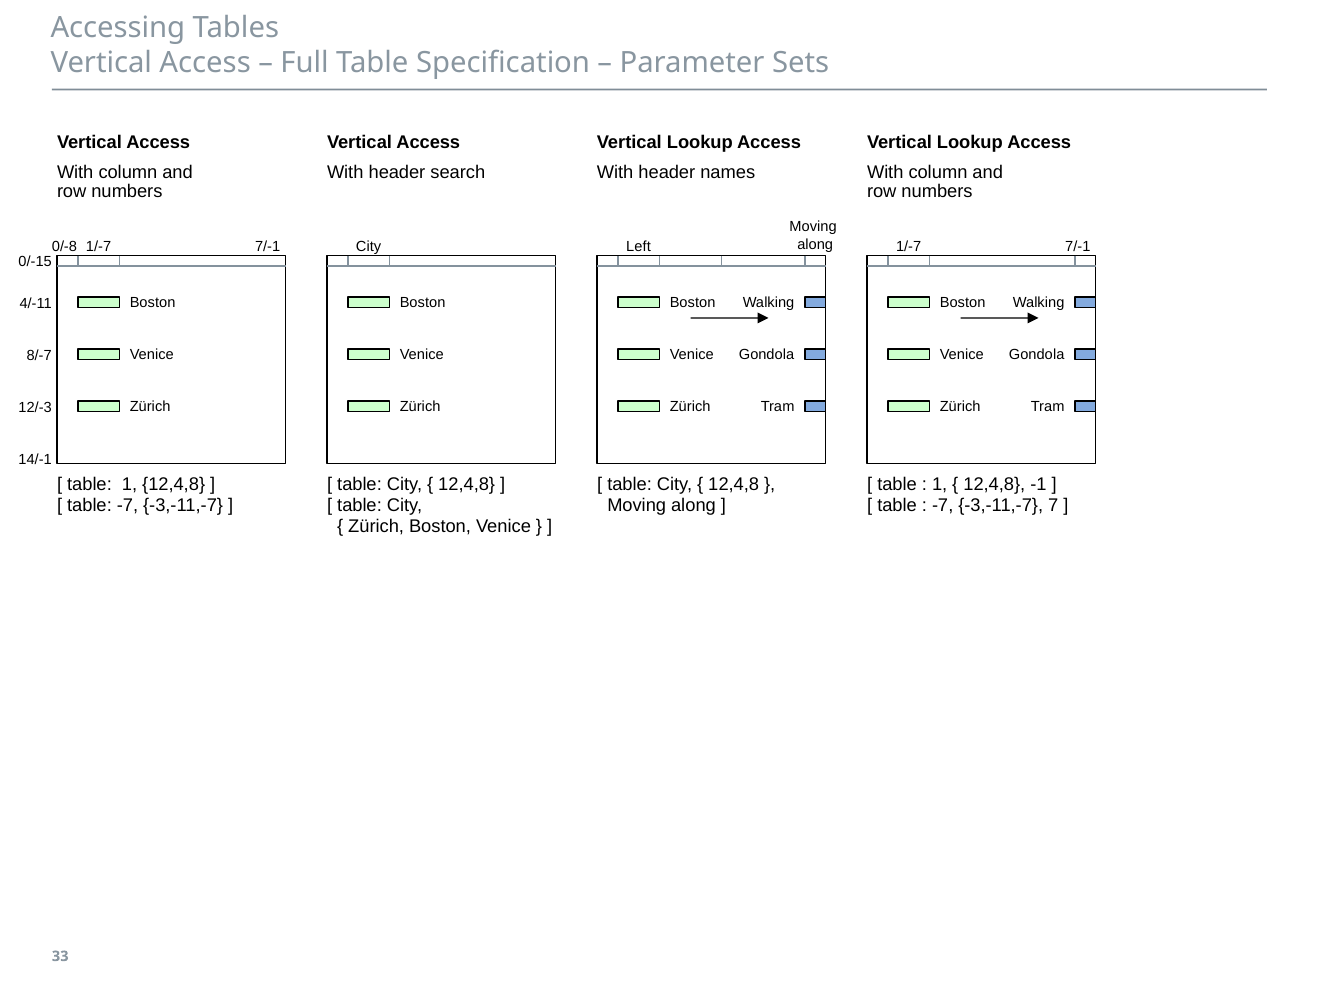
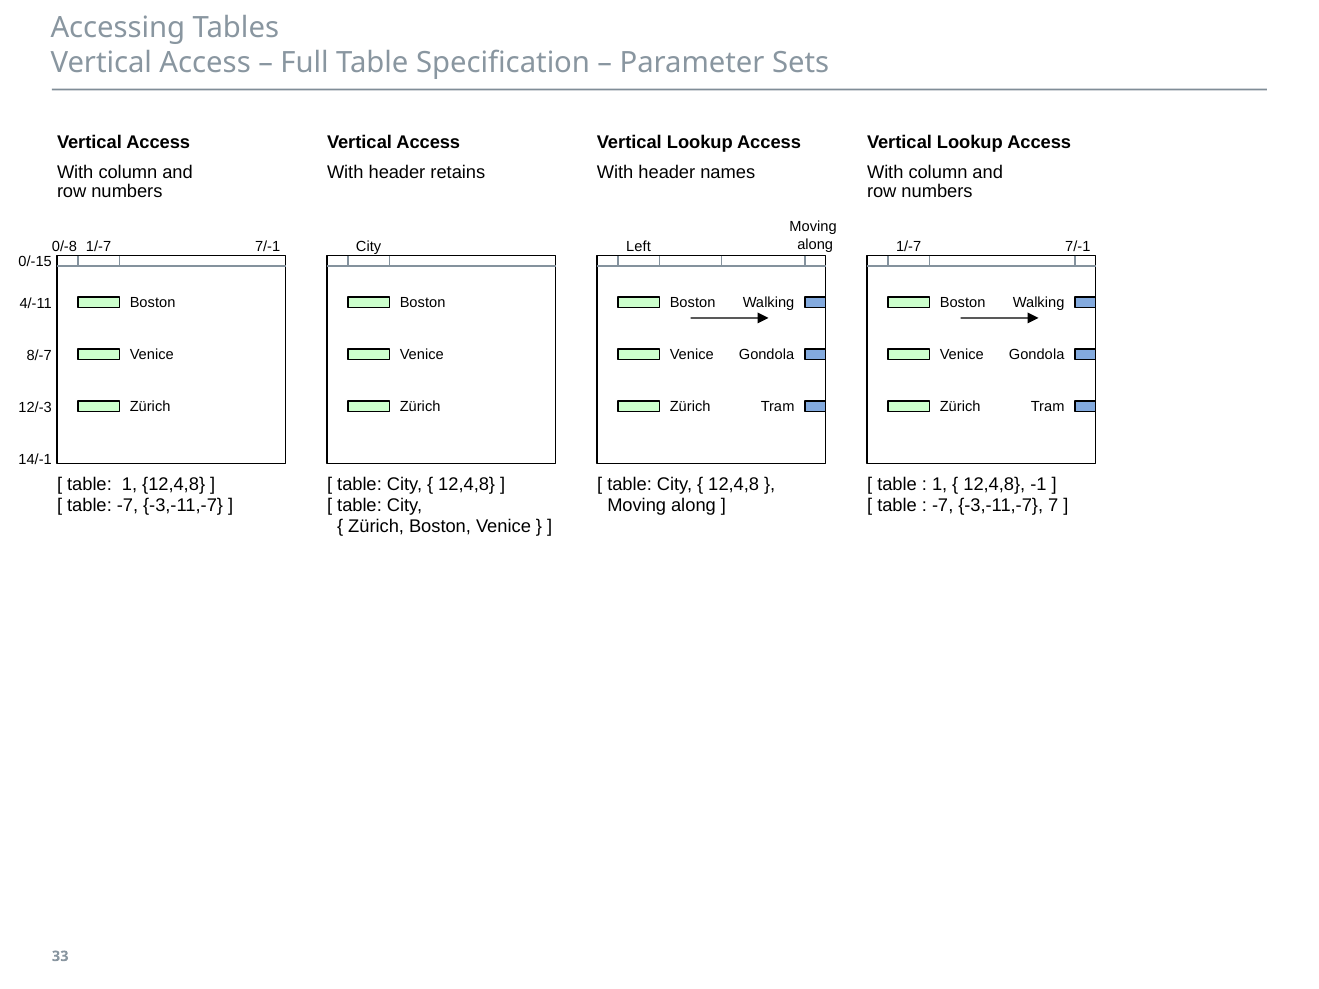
search: search -> retains
